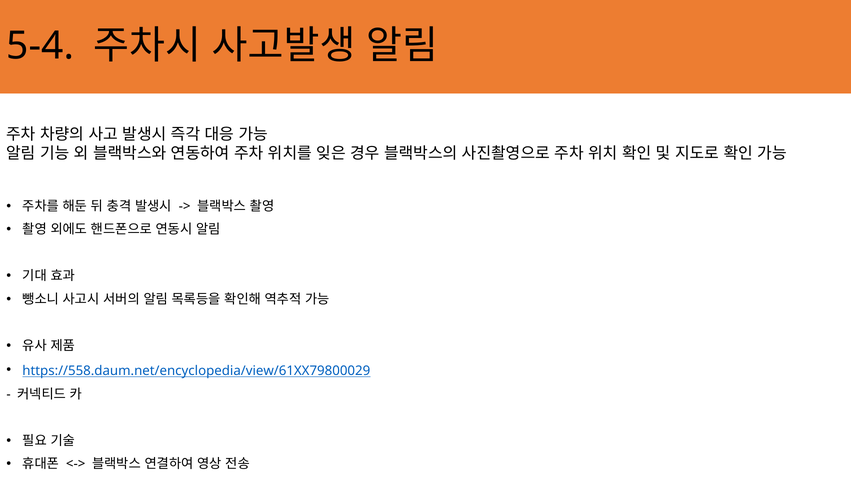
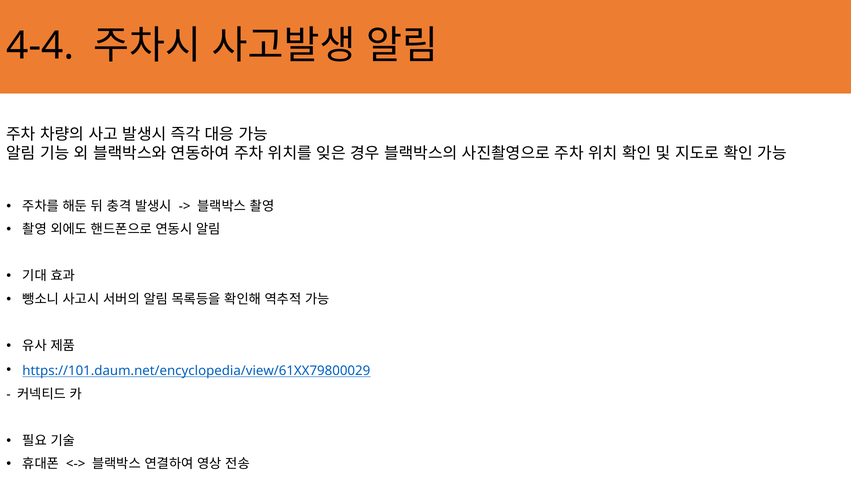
5-4: 5-4 -> 4-4
https://558.daum.net/encyclopedia/view/61XX79800029: https://558.daum.net/encyclopedia/view/61XX79800029 -> https://101.daum.net/encyclopedia/view/61XX79800029
